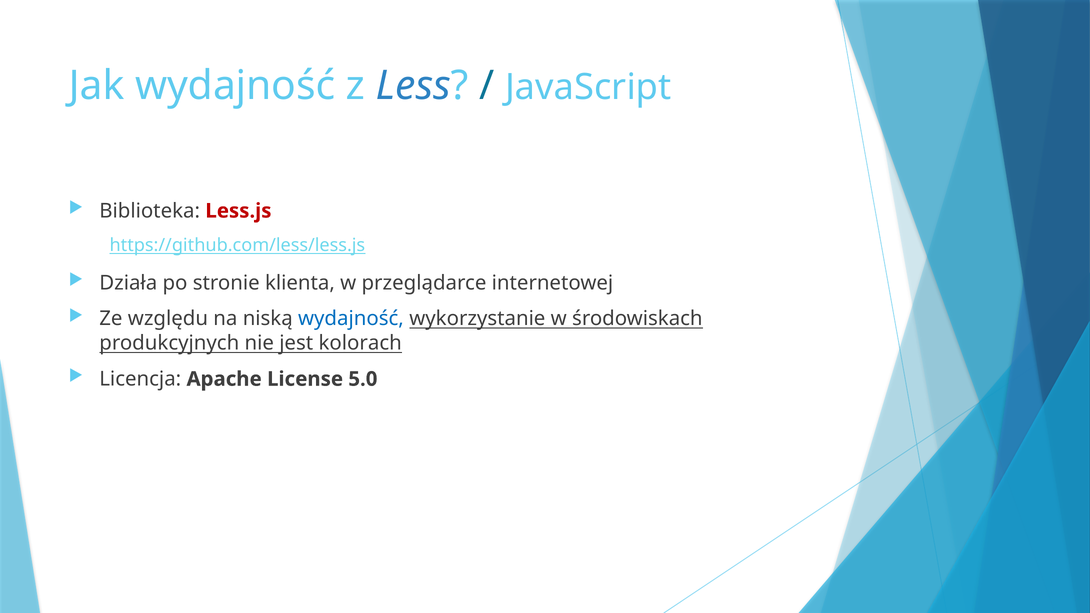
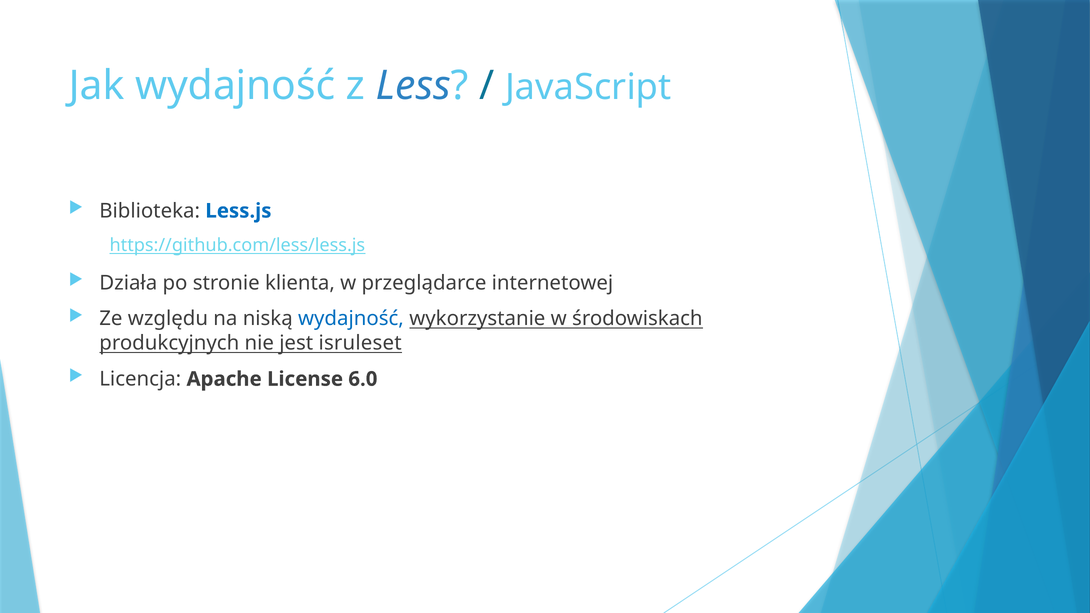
Less.js colour: red -> blue
kolorach: kolorach -> isruleset
5.0: 5.0 -> 6.0
